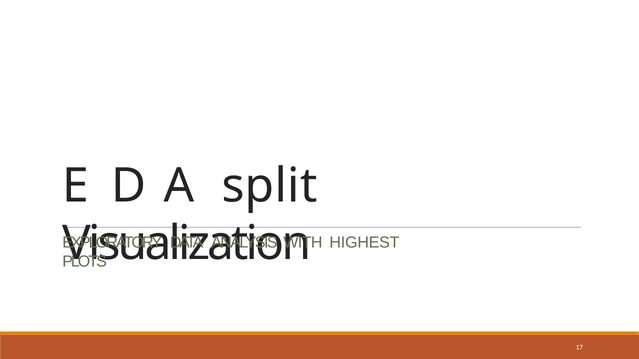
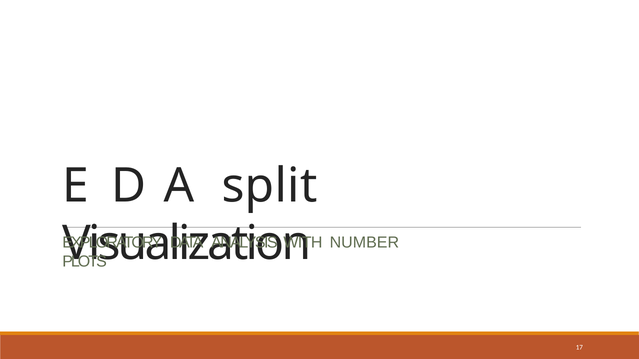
HIGHEST: HIGHEST -> NUMBER
